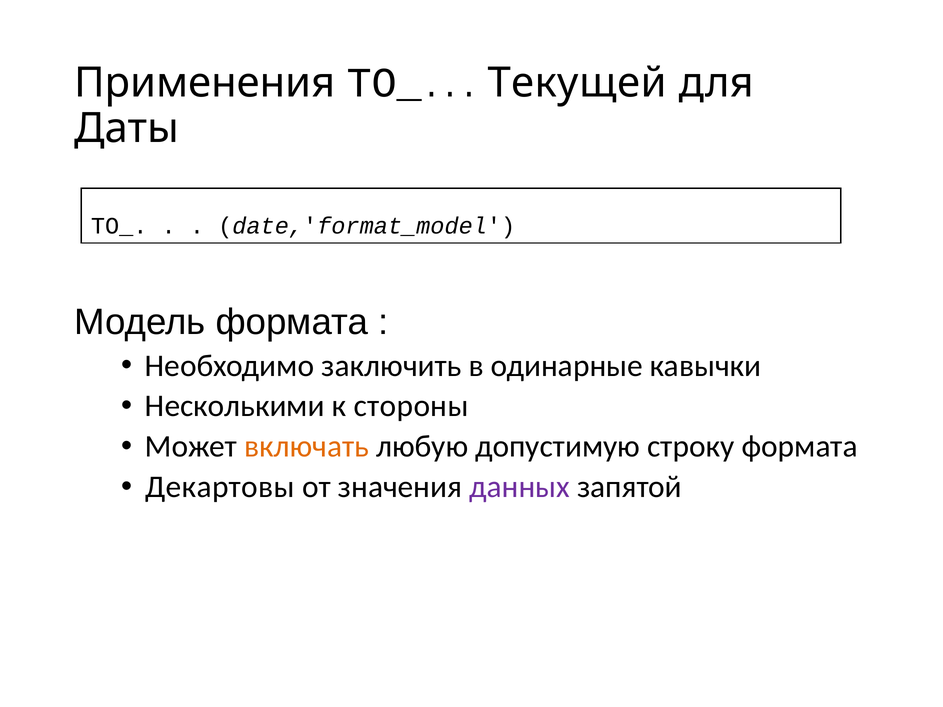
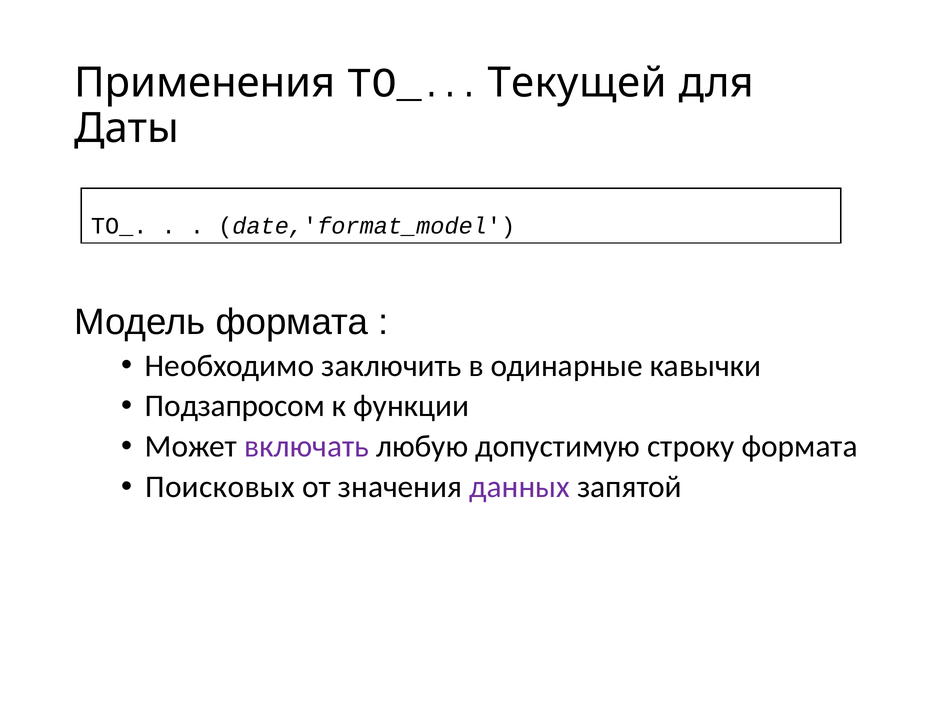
Несколькими: Несколькими -> Подзапросом
стороны: стороны -> функции
включать colour: orange -> purple
Декартовы: Декартовы -> Поисковых
